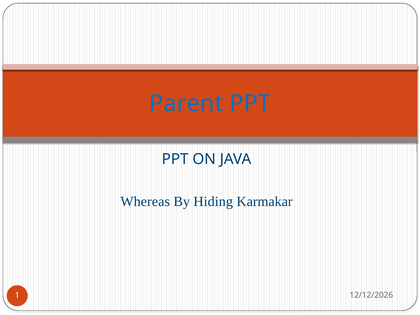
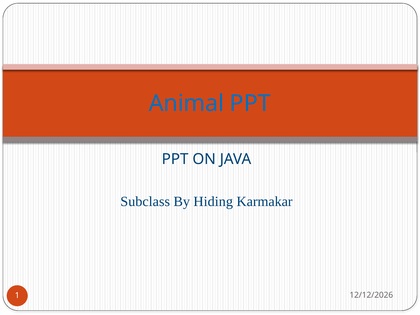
Parent: Parent -> Animal
Whereas: Whereas -> Subclass
